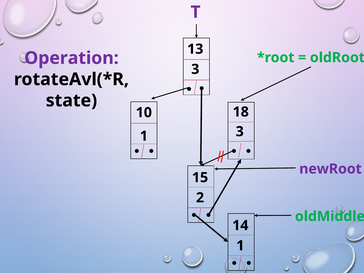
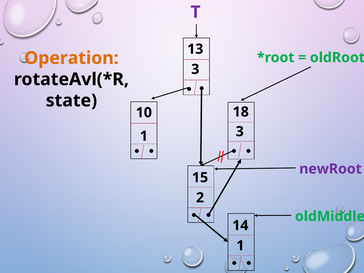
Operation colour: purple -> orange
